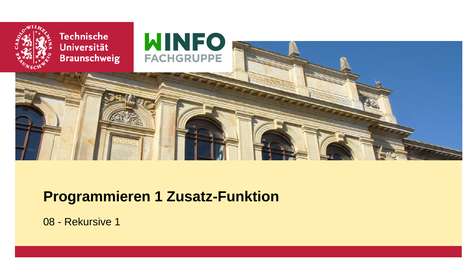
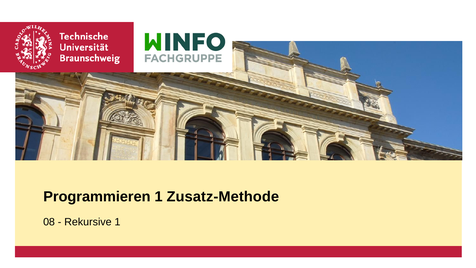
Zusatz-Funktion: Zusatz-Funktion -> Zusatz-Methode
